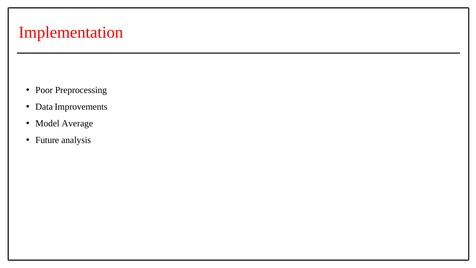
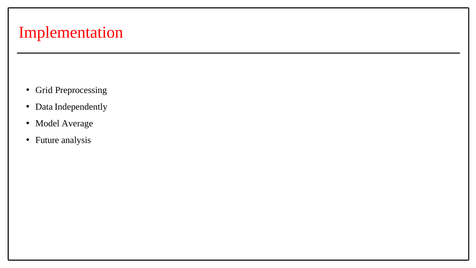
Poor: Poor -> Grid
Improvements: Improvements -> Independently
